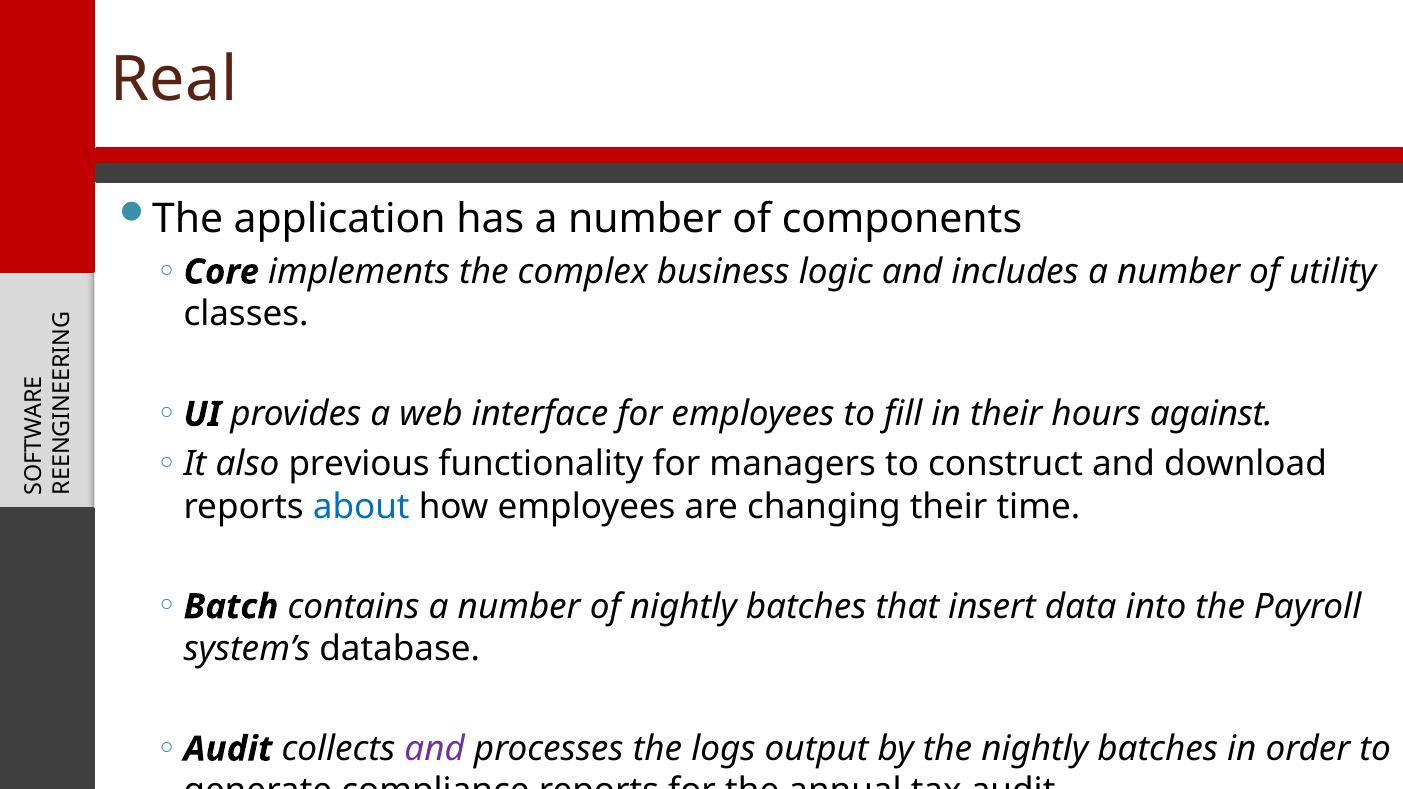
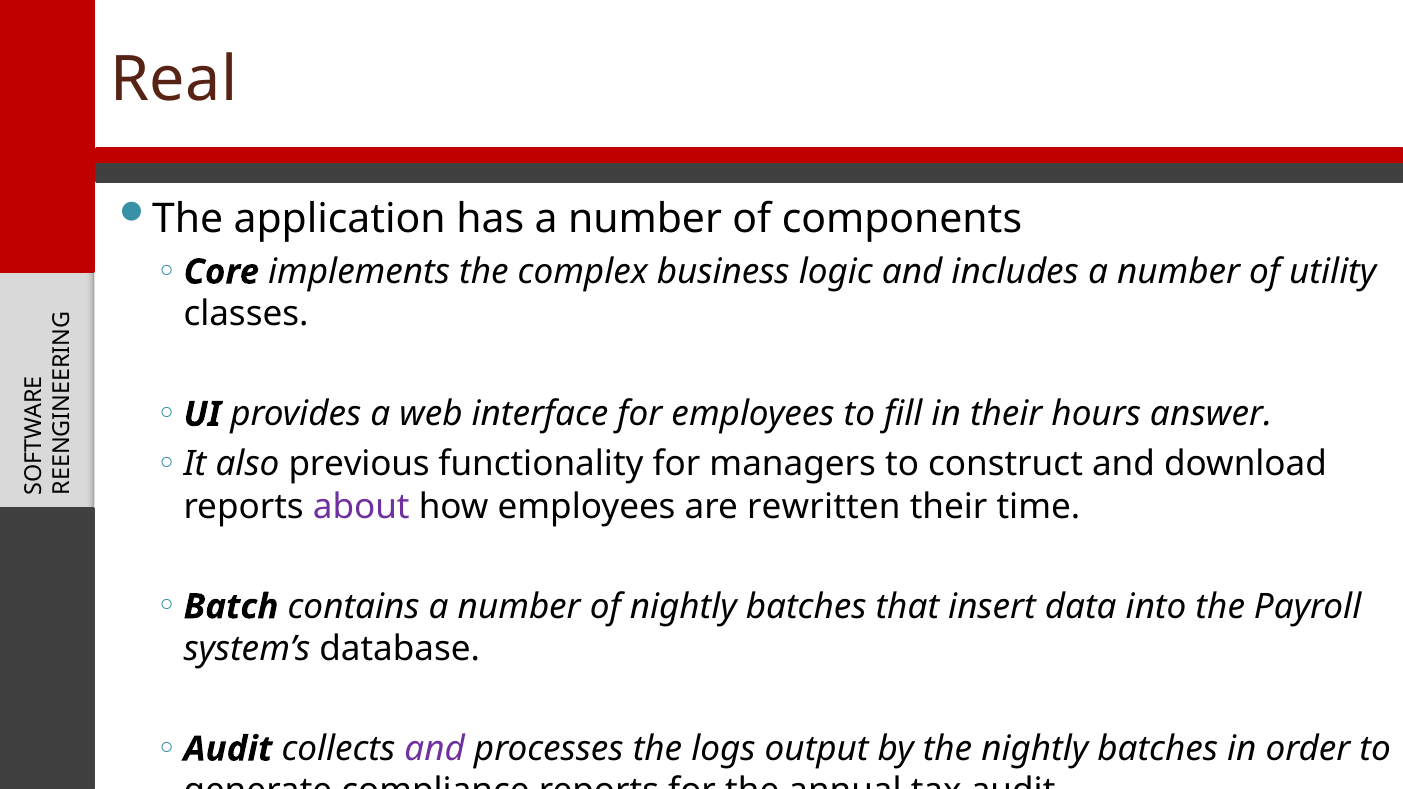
against: against -> answer
about colour: blue -> purple
changing: changing -> rewritten
